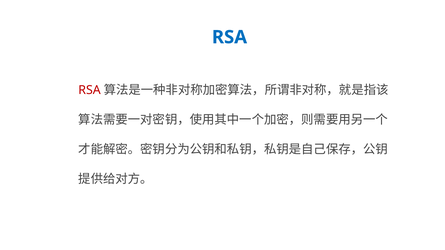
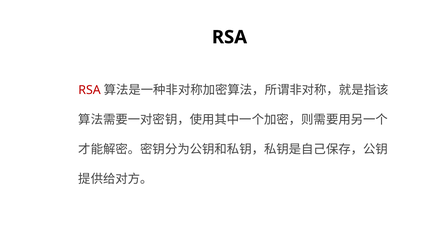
RSA at (229, 37) colour: blue -> black
